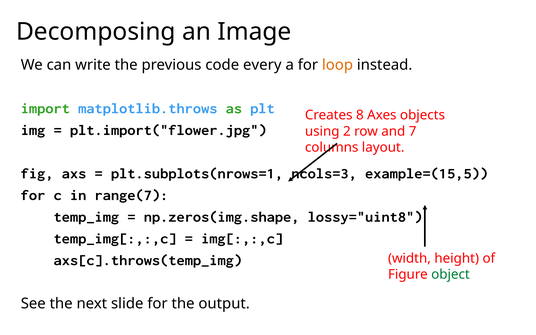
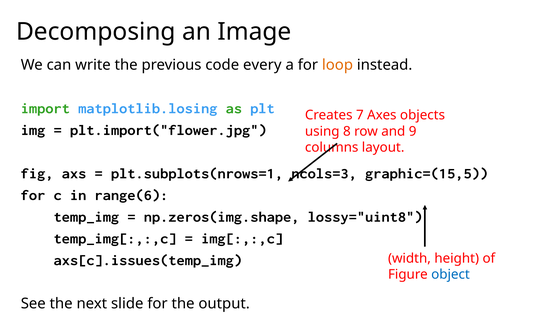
matplotlib.throws: matplotlib.throws -> matplotlib.losing
8: 8 -> 7
2: 2 -> 8
7: 7 -> 9
example=(15,5: example=(15,5 -> graphic=(15,5
range(7: range(7 -> range(6
axs[c].throws(temp_img: axs[c].throws(temp_img -> axs[c].issues(temp_img
object colour: green -> blue
